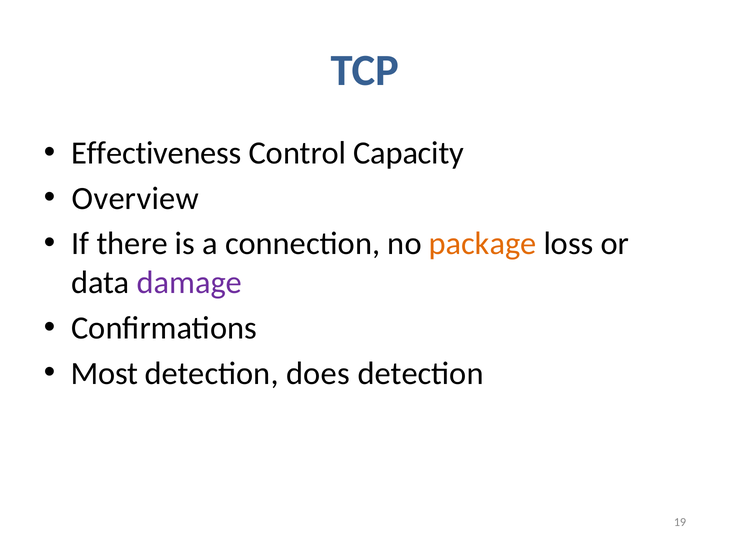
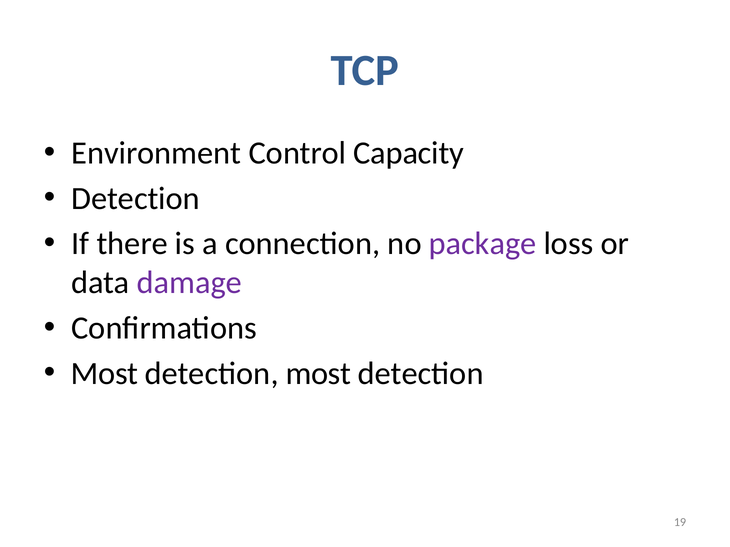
Effectiveness: Effectiveness -> Environment
Overview at (135, 199): Overview -> Detection
package colour: orange -> purple
detection does: does -> most
